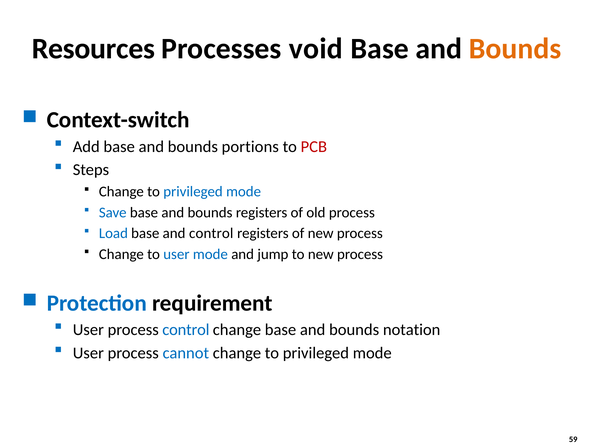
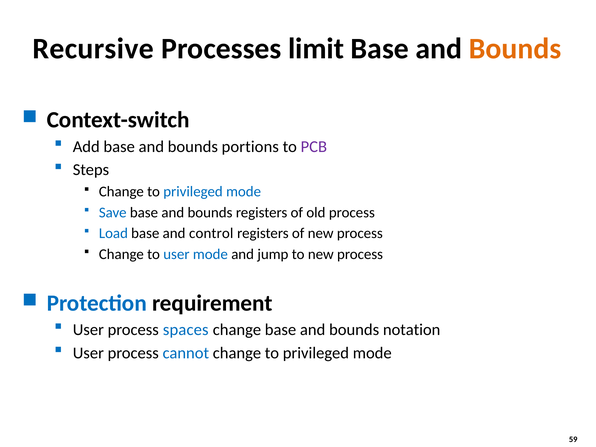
Resources: Resources -> Recursive
void: void -> limit
PCB colour: red -> purple
process control: control -> spaces
